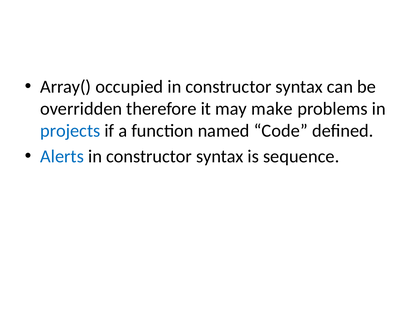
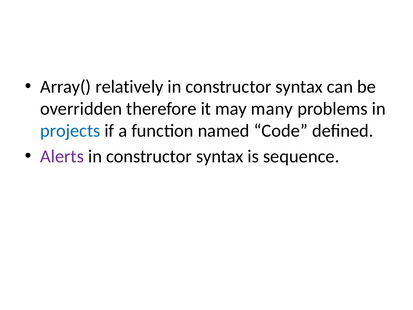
occupied: occupied -> relatively
make: make -> many
Alerts colour: blue -> purple
